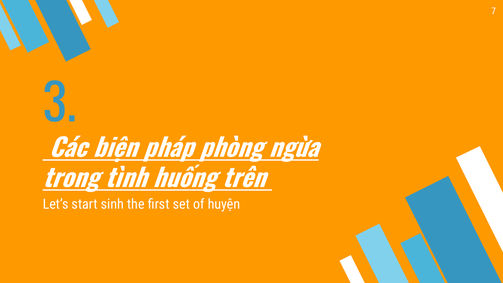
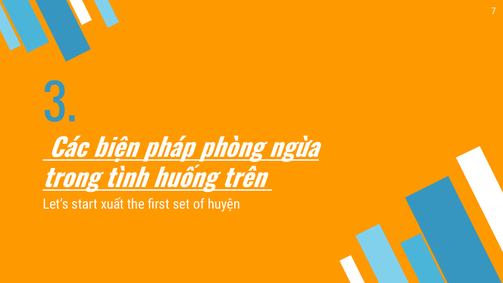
sinh: sinh -> xuất
